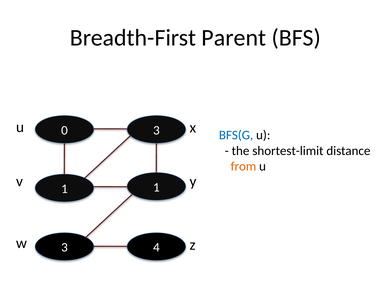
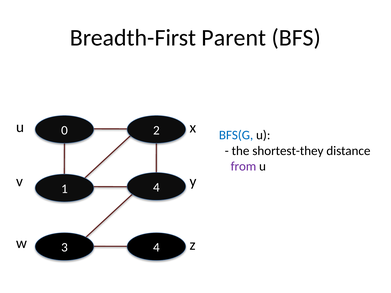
u 3: 3 -> 2
shortest-limit: shortest-limit -> shortest-they
from colour: orange -> purple
v 1: 1 -> 4
